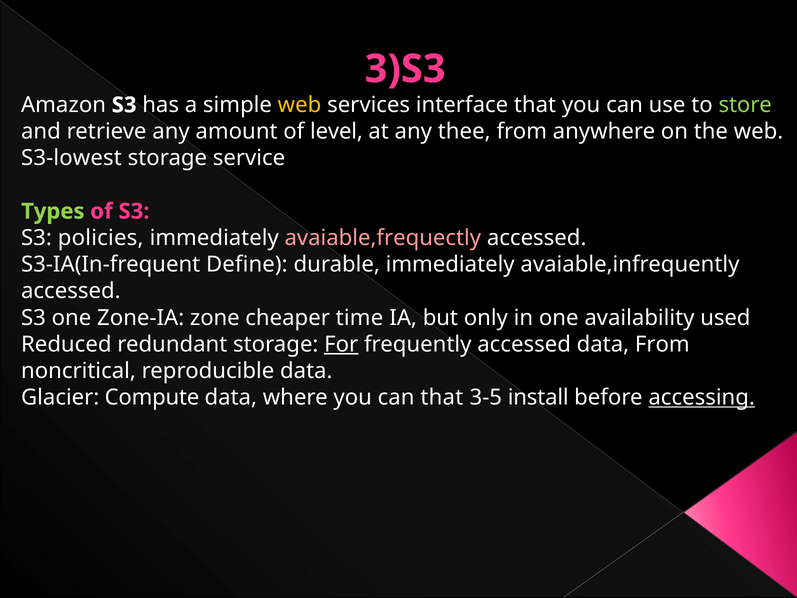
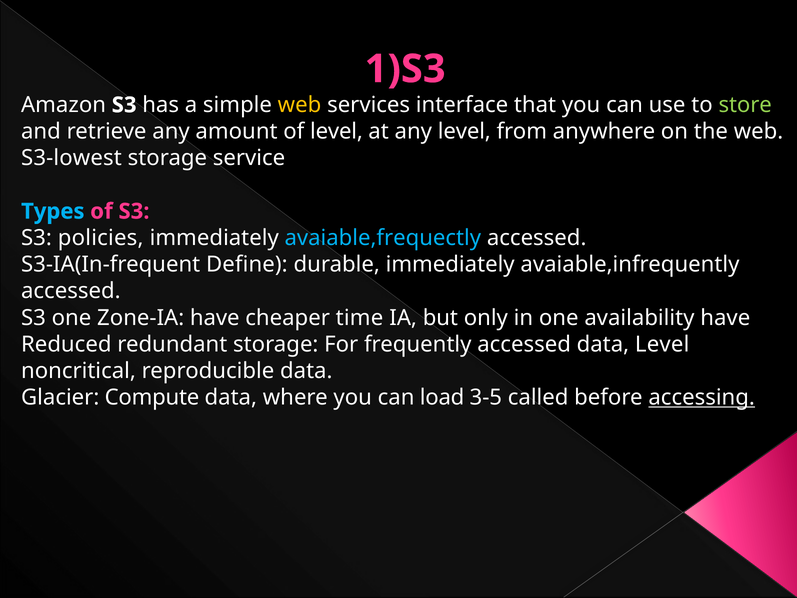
3)S3: 3)S3 -> 1)S3
any thee: thee -> level
Types colour: light green -> light blue
avaiable,frequectly colour: pink -> light blue
Zone-IA zone: zone -> have
availability used: used -> have
For underline: present -> none
data From: From -> Level
can that: that -> load
install: install -> called
